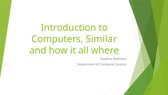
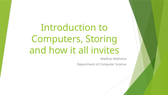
Similar: Similar -> Storing
where: where -> invites
